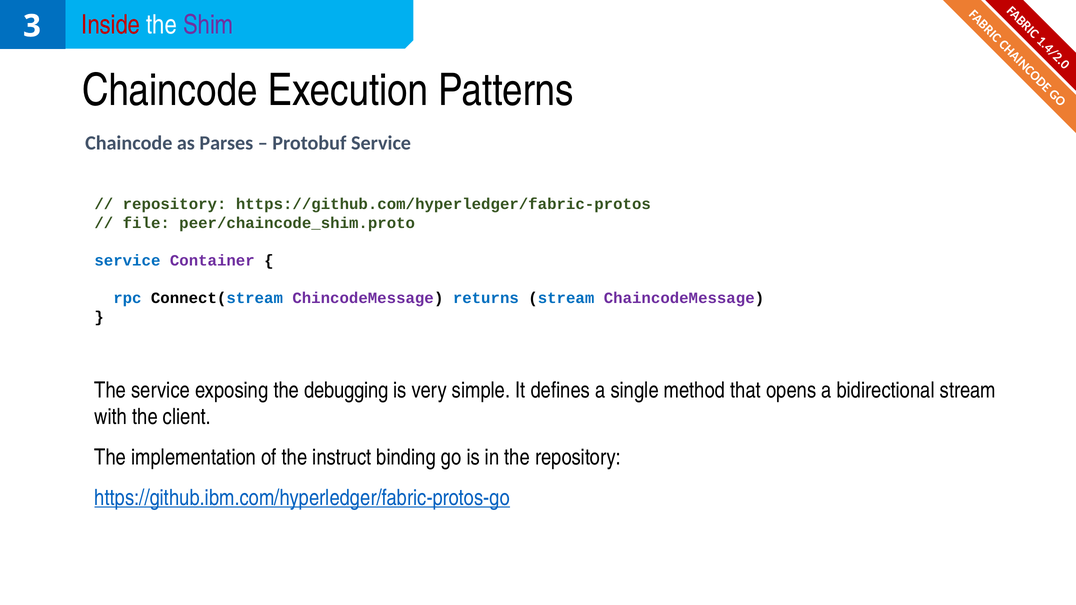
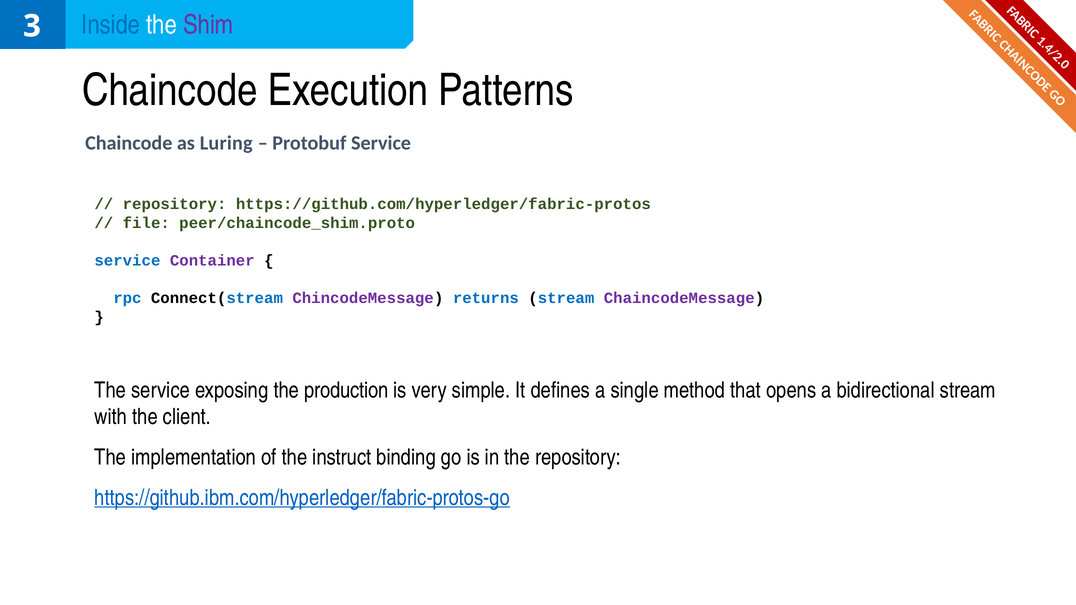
Inside colour: red -> blue
Parses: Parses -> Luring
debugging: debugging -> production
